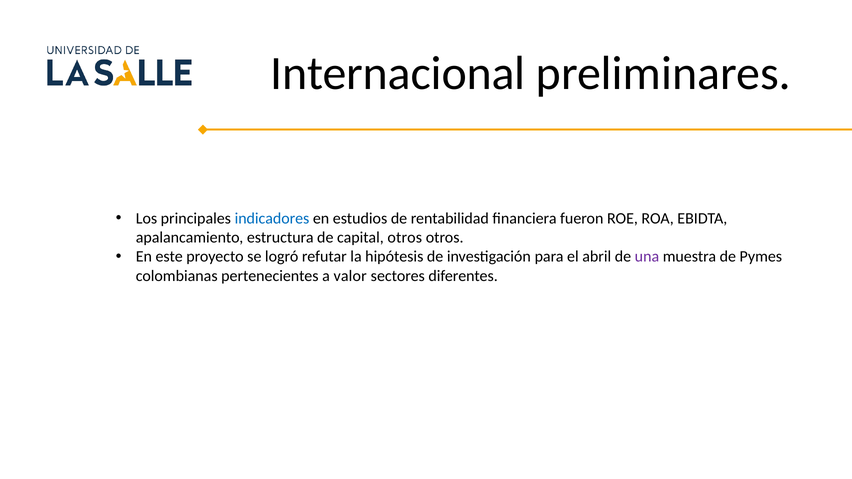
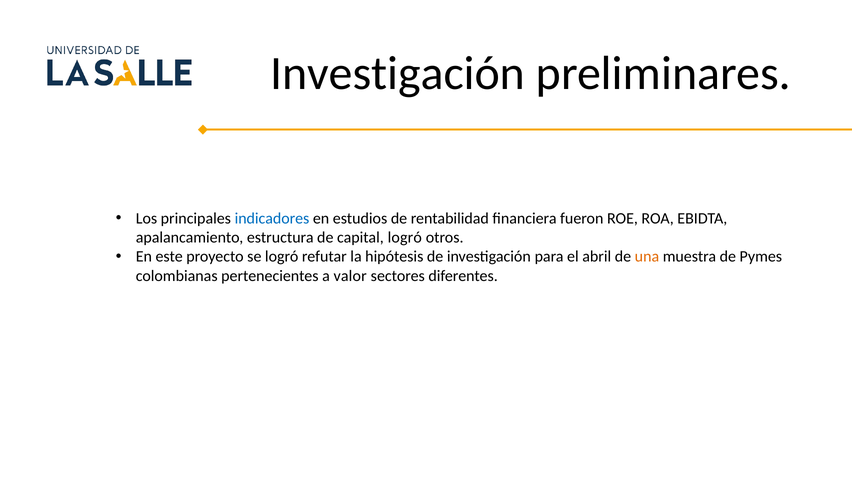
Internacional at (398, 74): Internacional -> Investigación
capital otros: otros -> logró
una colour: purple -> orange
